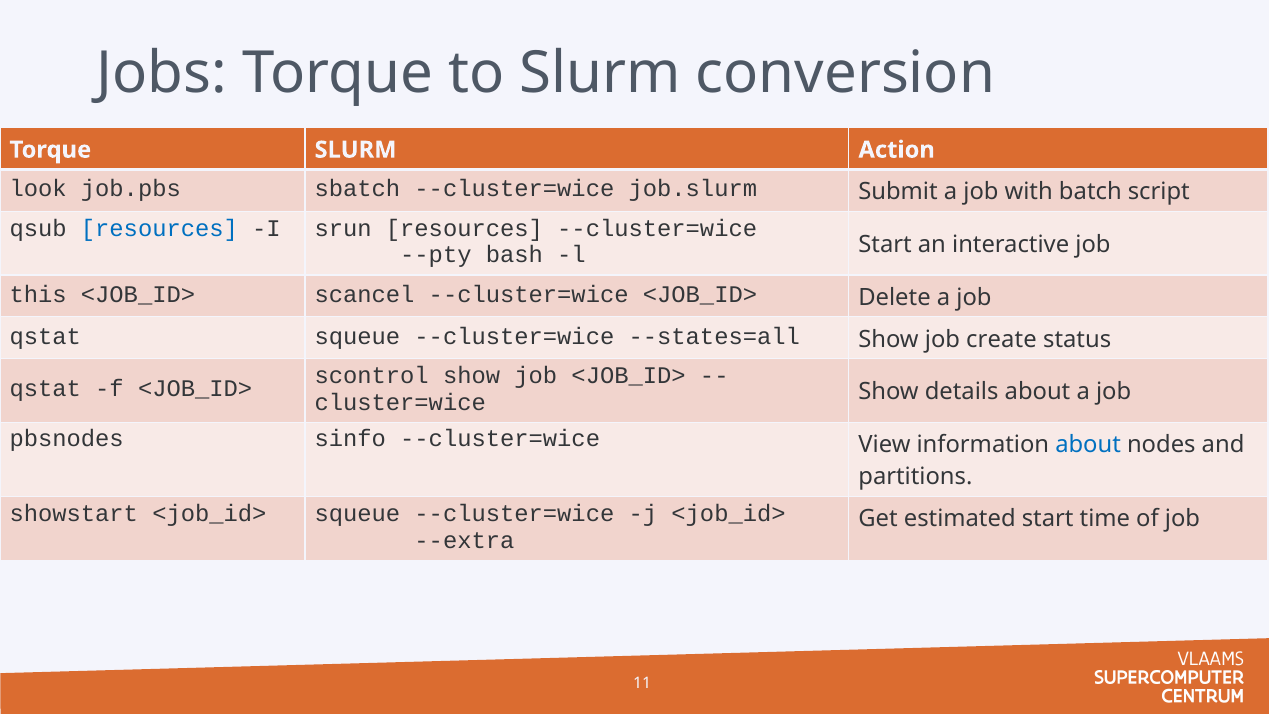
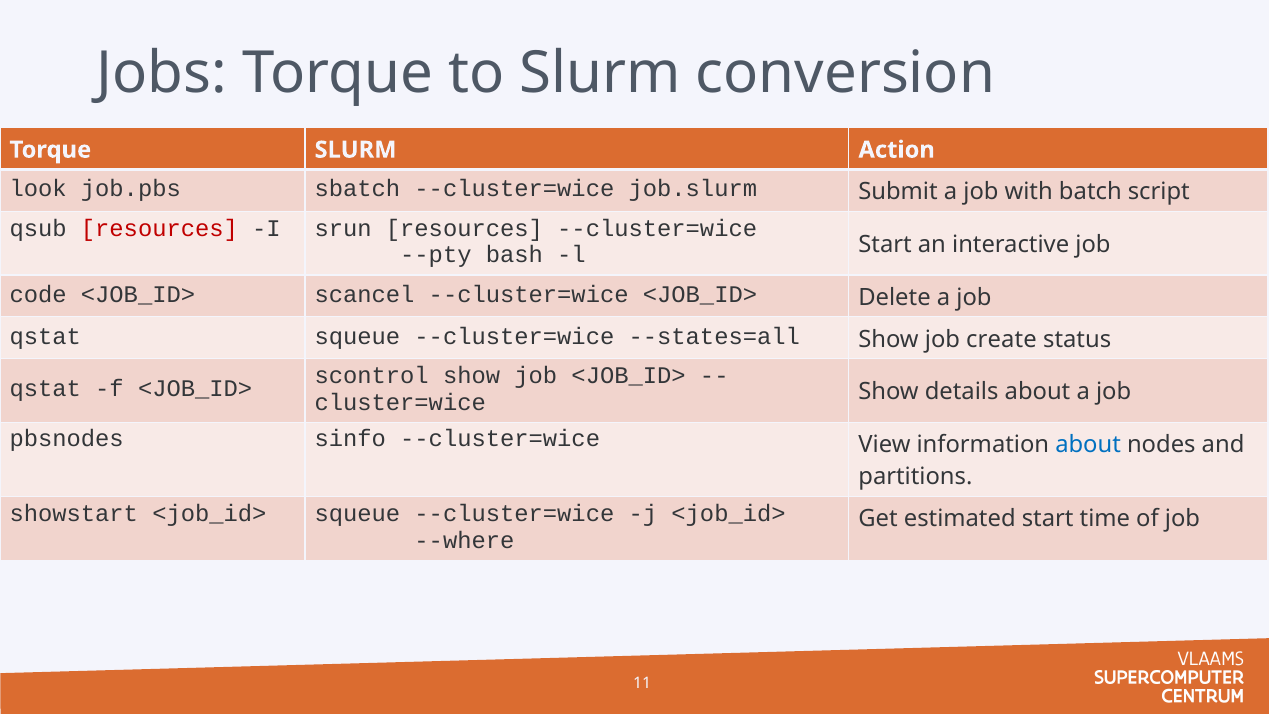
resources at (159, 228) colour: blue -> red
this: this -> code
--extra: --extra -> --where
